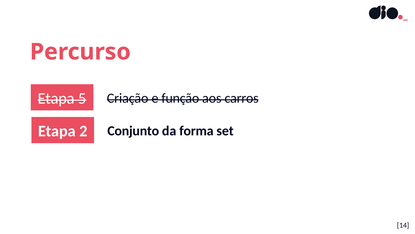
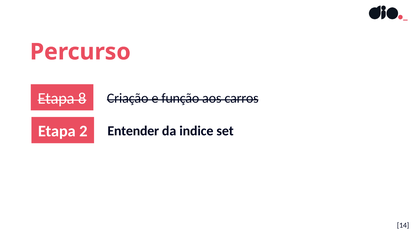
5: 5 -> 8
Conjunto: Conjunto -> Entender
forma: forma -> indice
